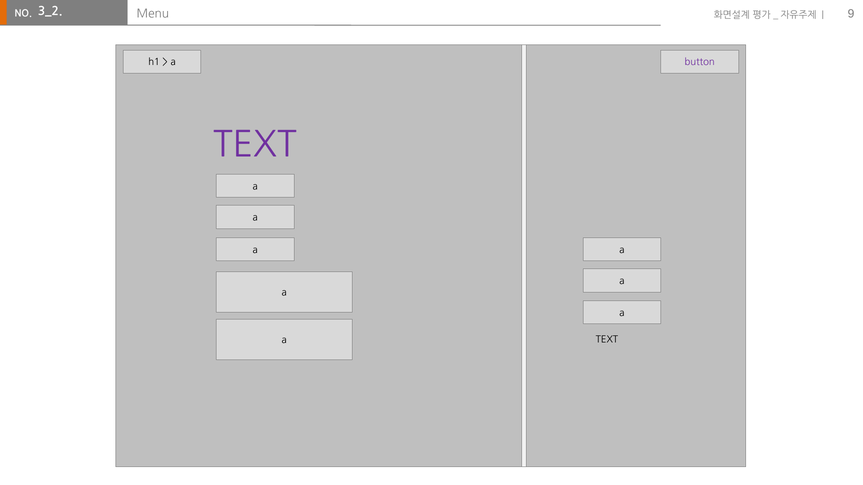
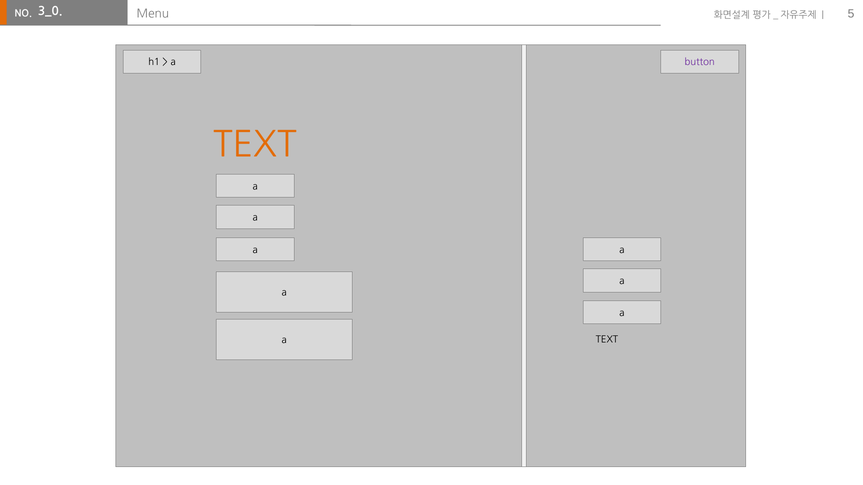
3_2: 3_2 -> 3_0
9: 9 -> 5
TEXT at (255, 145) colour: purple -> orange
